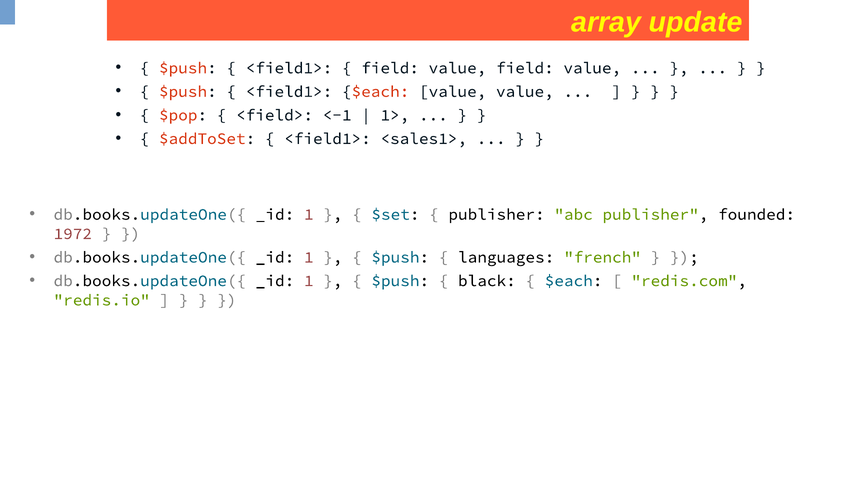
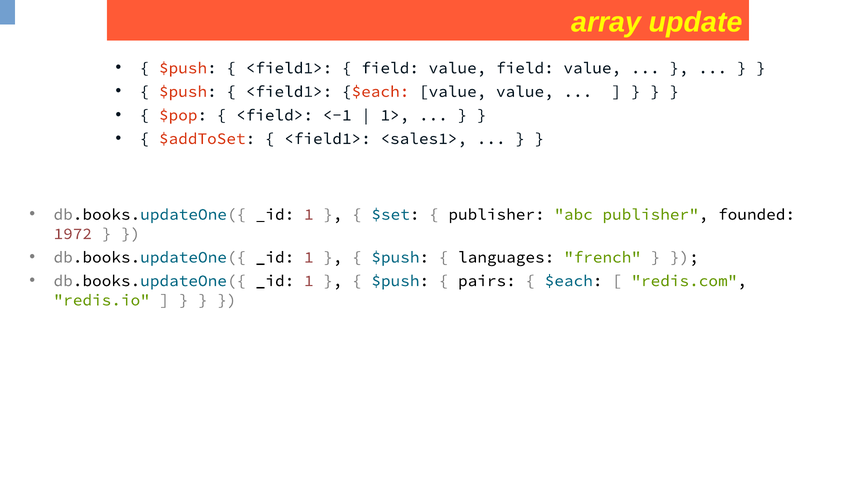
black: black -> pairs
